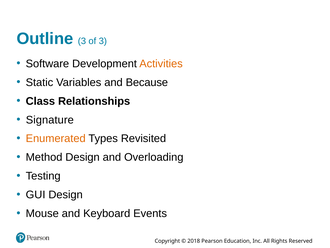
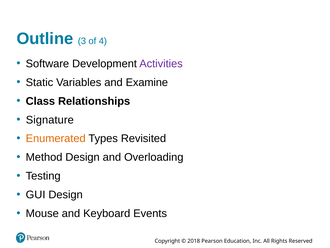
of 3: 3 -> 4
Activities colour: orange -> purple
Because: Because -> Examine
